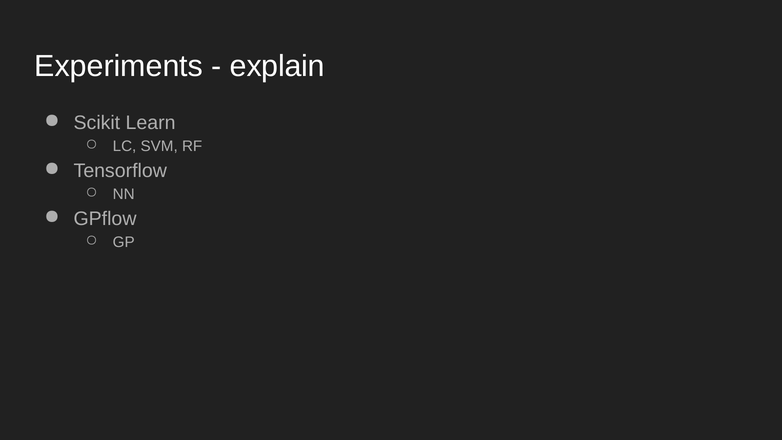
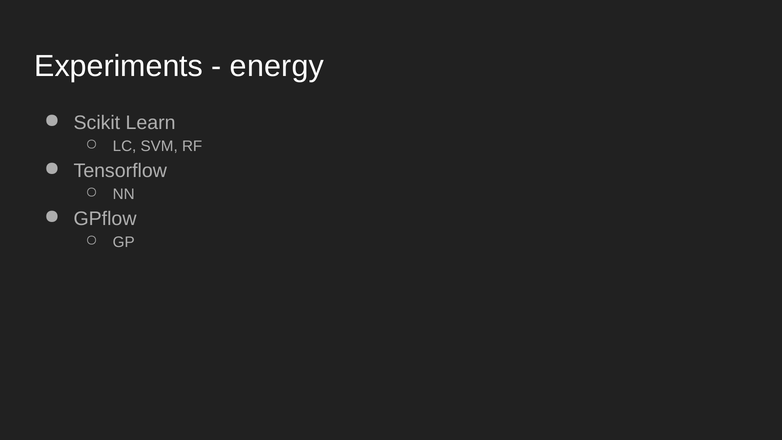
explain: explain -> energy
